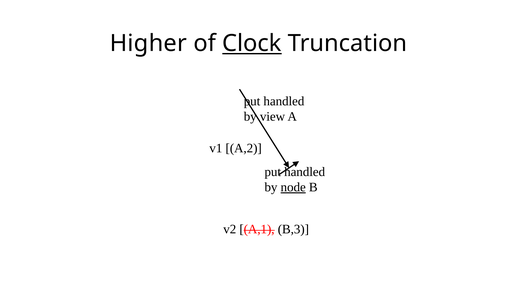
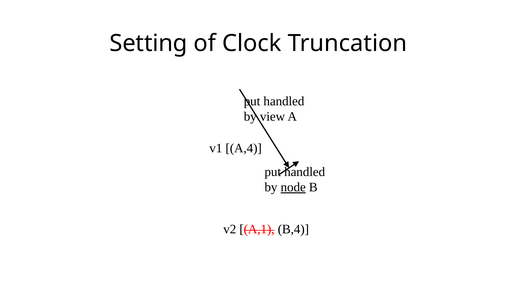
Higher: Higher -> Setting
Clock underline: present -> none
A,2: A,2 -> A,4
B,3: B,3 -> B,4
